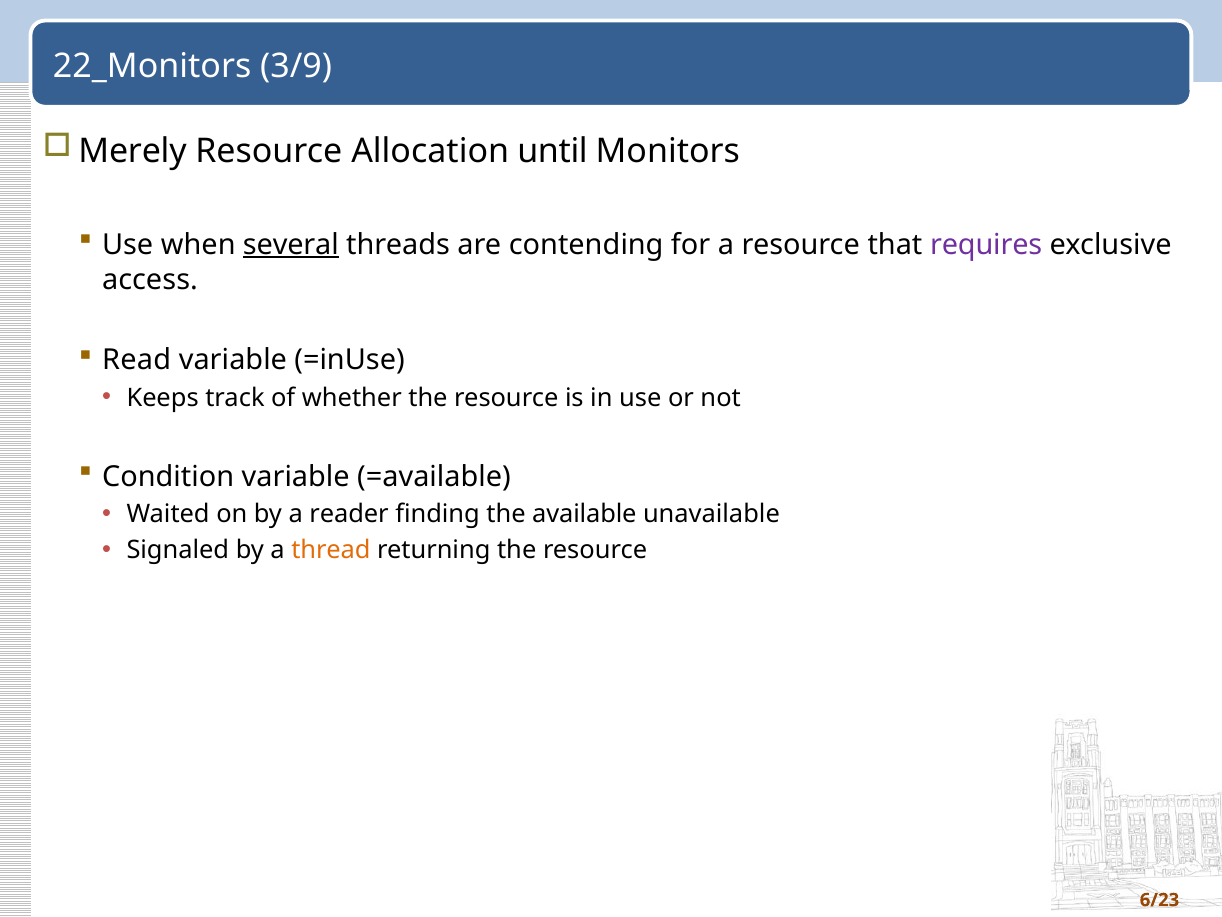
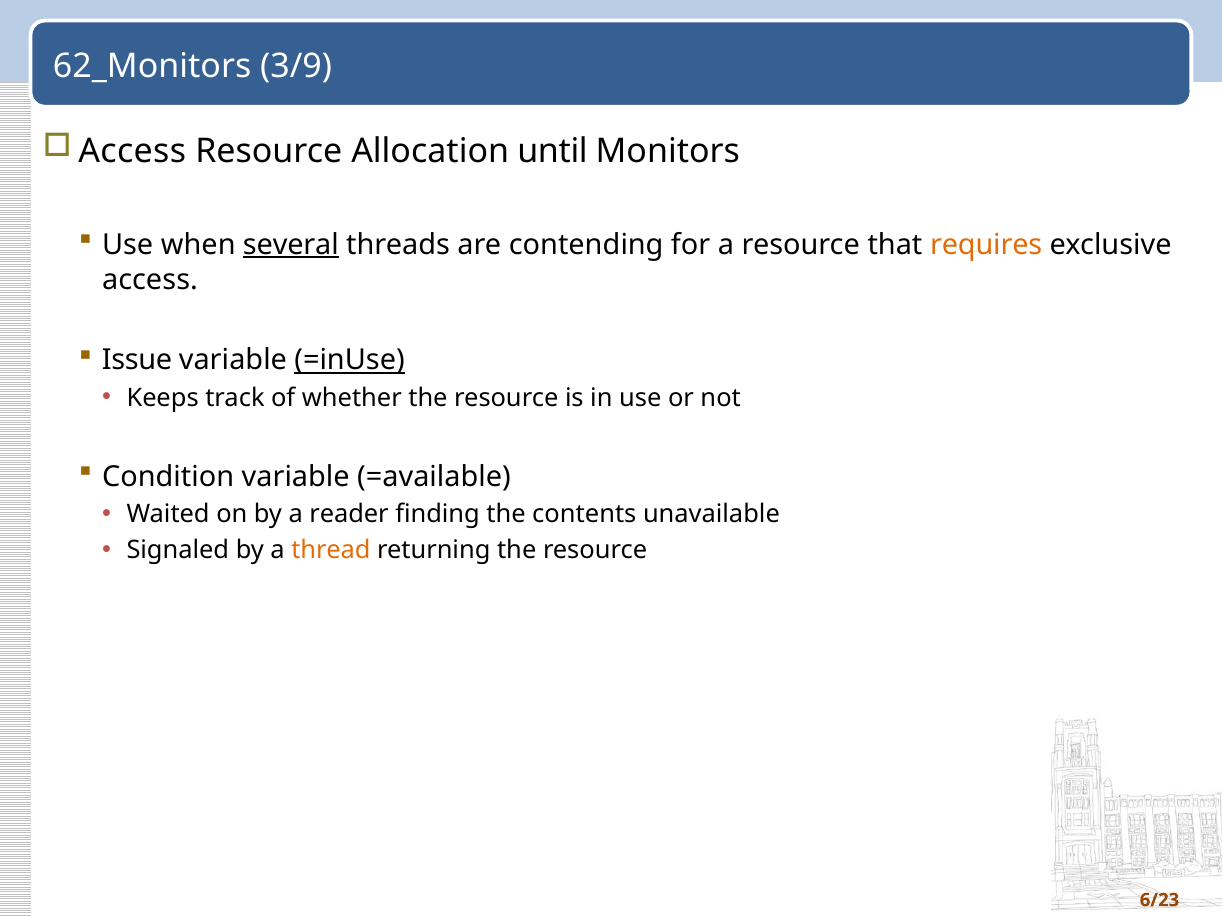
22_Monitors: 22_Monitors -> 62_Monitors
Merely at (133, 151): Merely -> Access
requires colour: purple -> orange
Read: Read -> Issue
=inUse underline: none -> present
available: available -> contents
